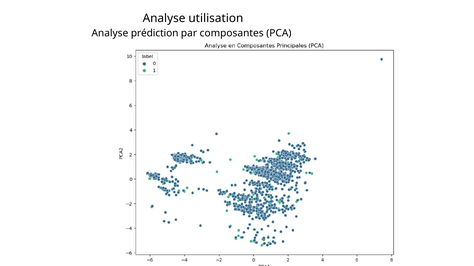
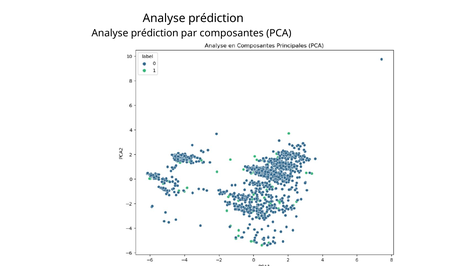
utilisation at (216, 18): utilisation -> prédiction
